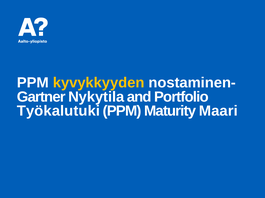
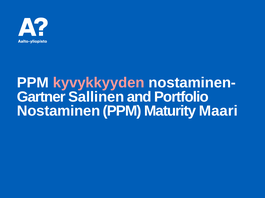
kyvykkyyden colour: yellow -> pink
Nykytila: Nykytila -> Sallinen
Työkalutuki: Työkalutuki -> Nostaminen
